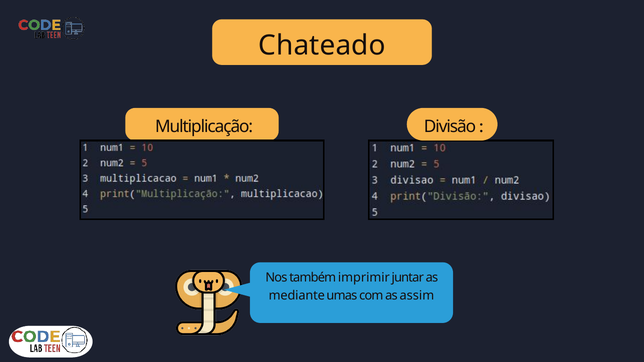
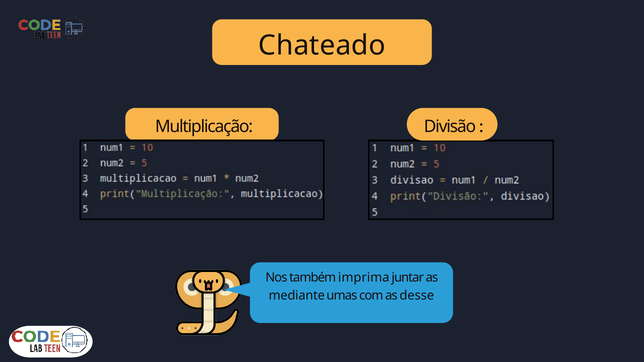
imprimir: imprimir -> imprima
assim: assim -> desse
